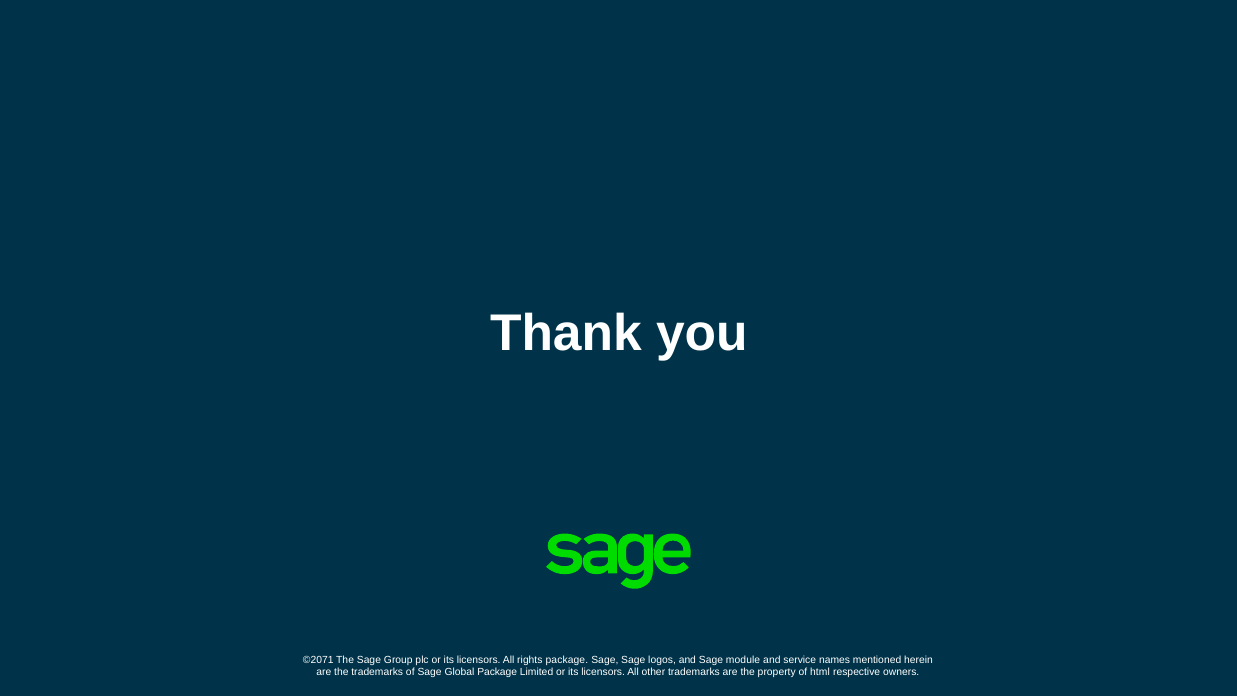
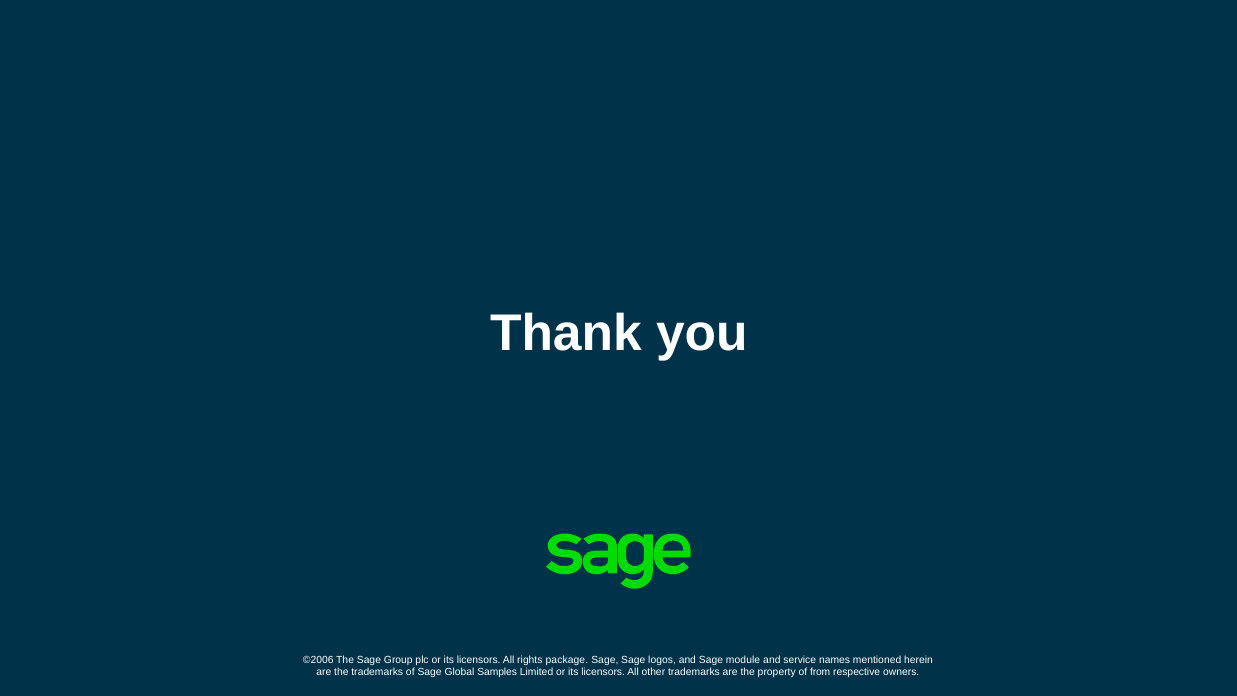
©2071: ©2071 -> ©2006
Global Package: Package -> Samples
html: html -> from
